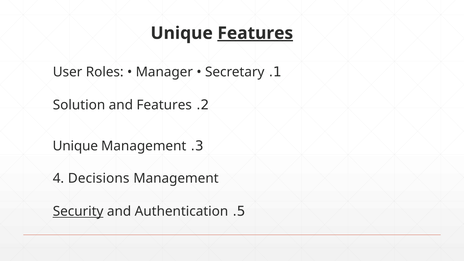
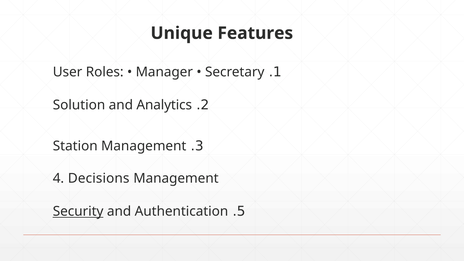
Features at (255, 33) underline: present -> none
and Features: Features -> Analytics
Unique at (75, 146): Unique -> Station
